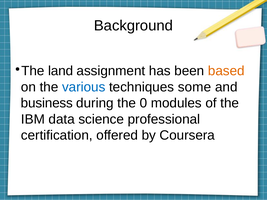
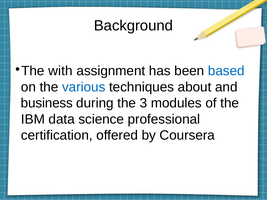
land: land -> with
based colour: orange -> blue
some: some -> about
0: 0 -> 3
